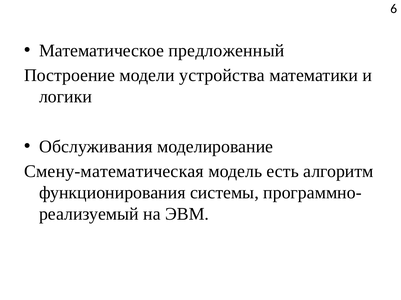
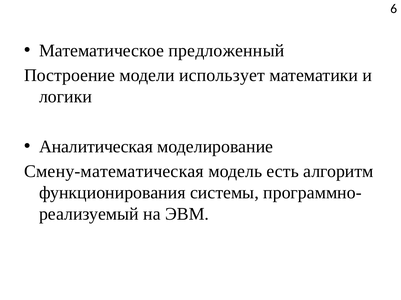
устройства: устройства -> использует
Обслуживания: Обслуживания -> Аналитическая
